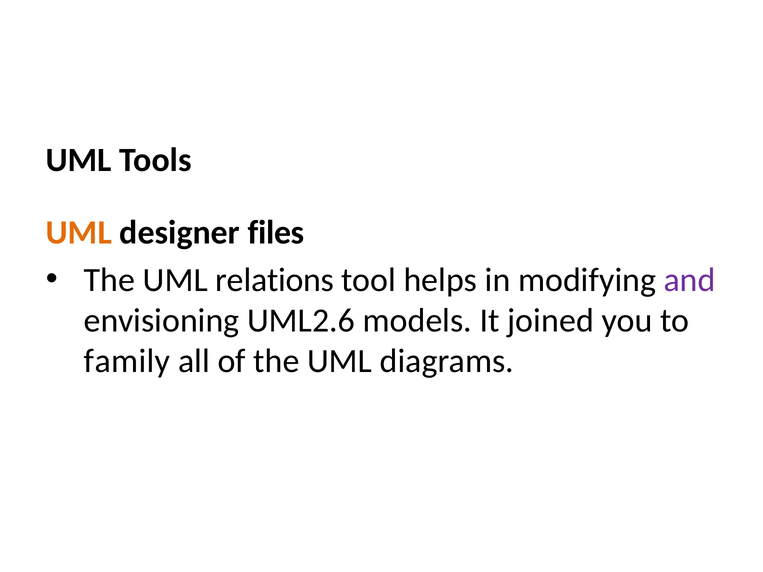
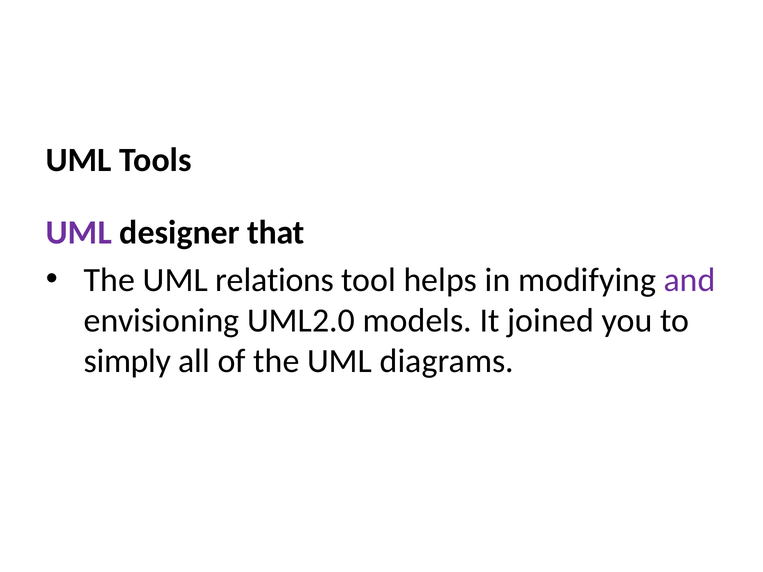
UML at (79, 233) colour: orange -> purple
files: files -> that
UML2.6: UML2.6 -> UML2.0
family: family -> simply
